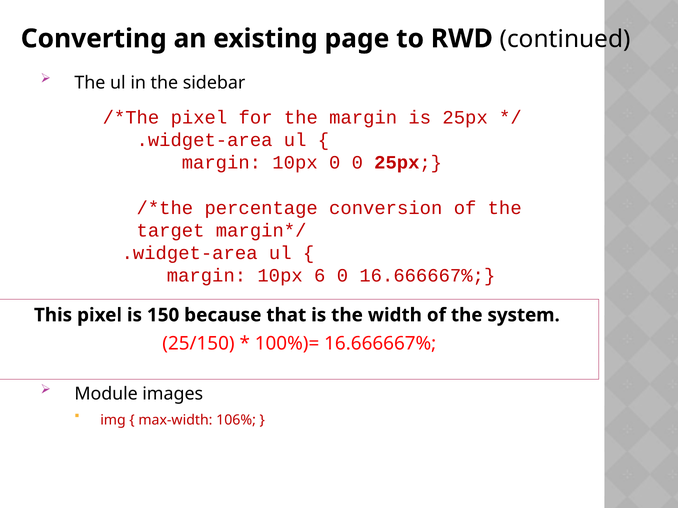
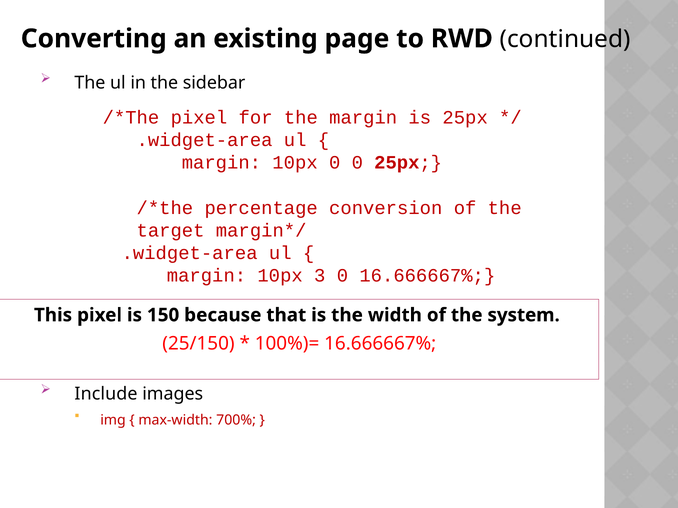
6: 6 -> 3
Module: Module -> Include
106%: 106% -> 700%
